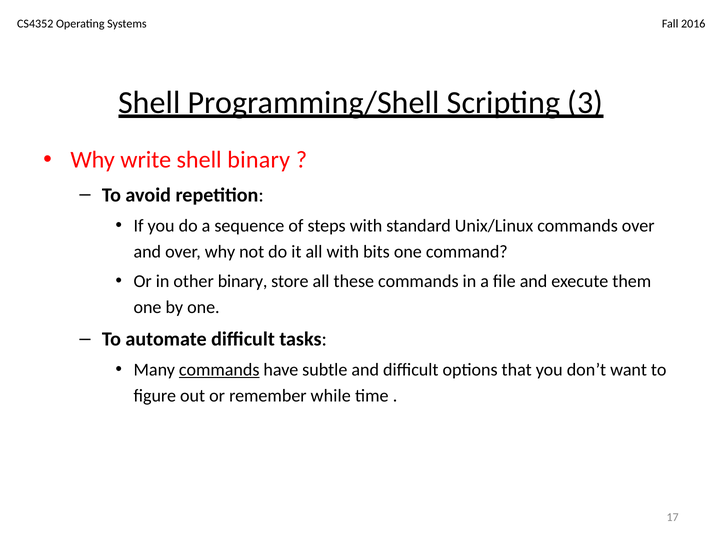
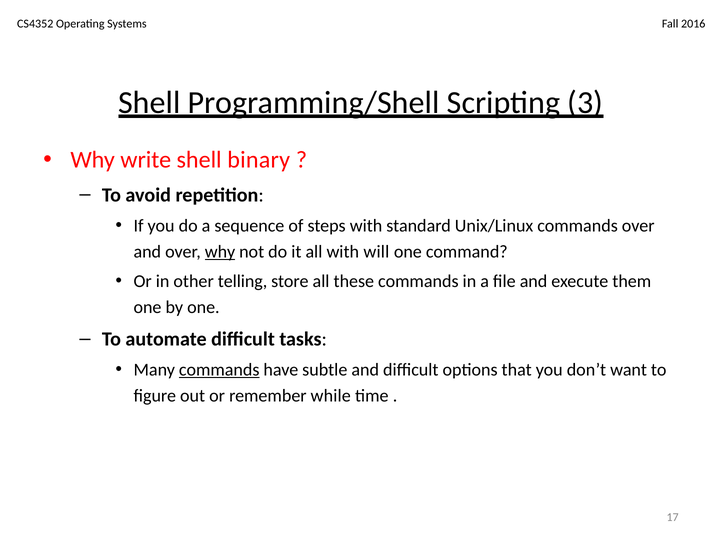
why at (220, 251) underline: none -> present
bits: bits -> will
other binary: binary -> telling
